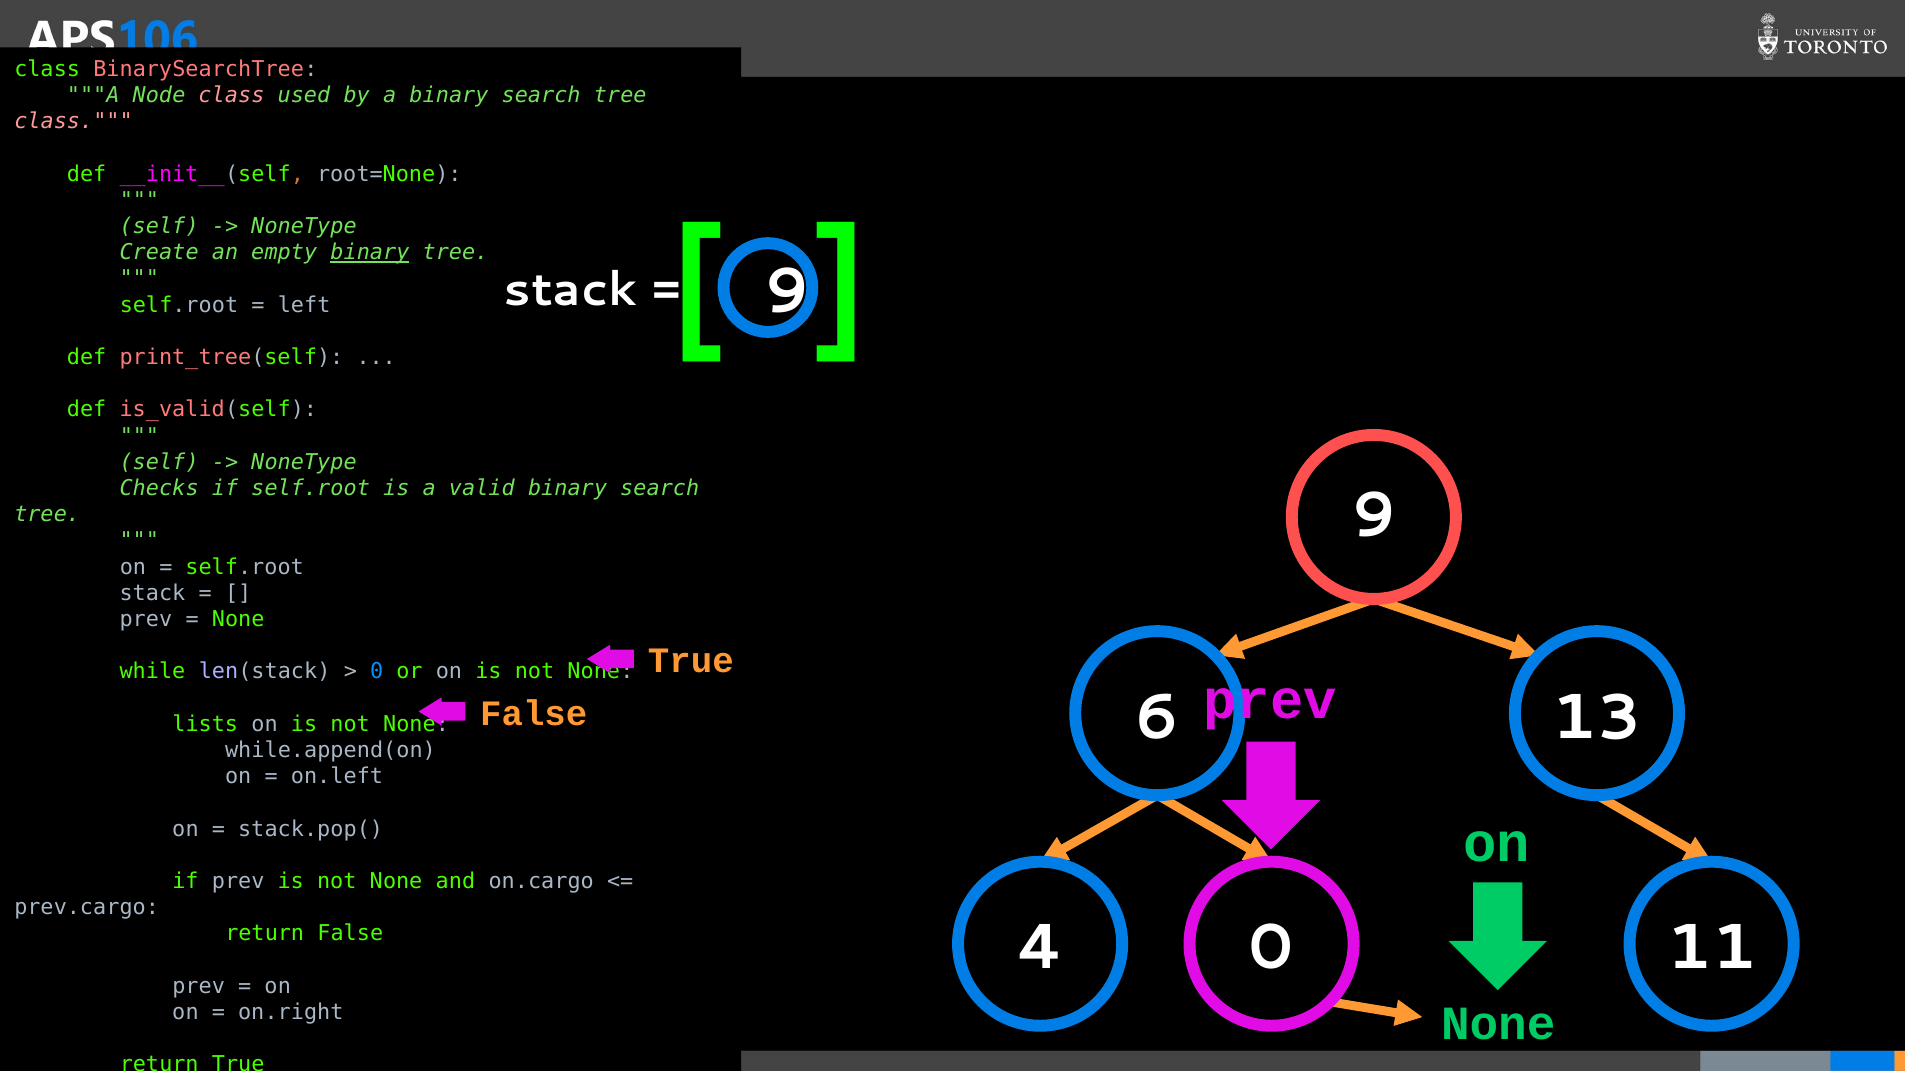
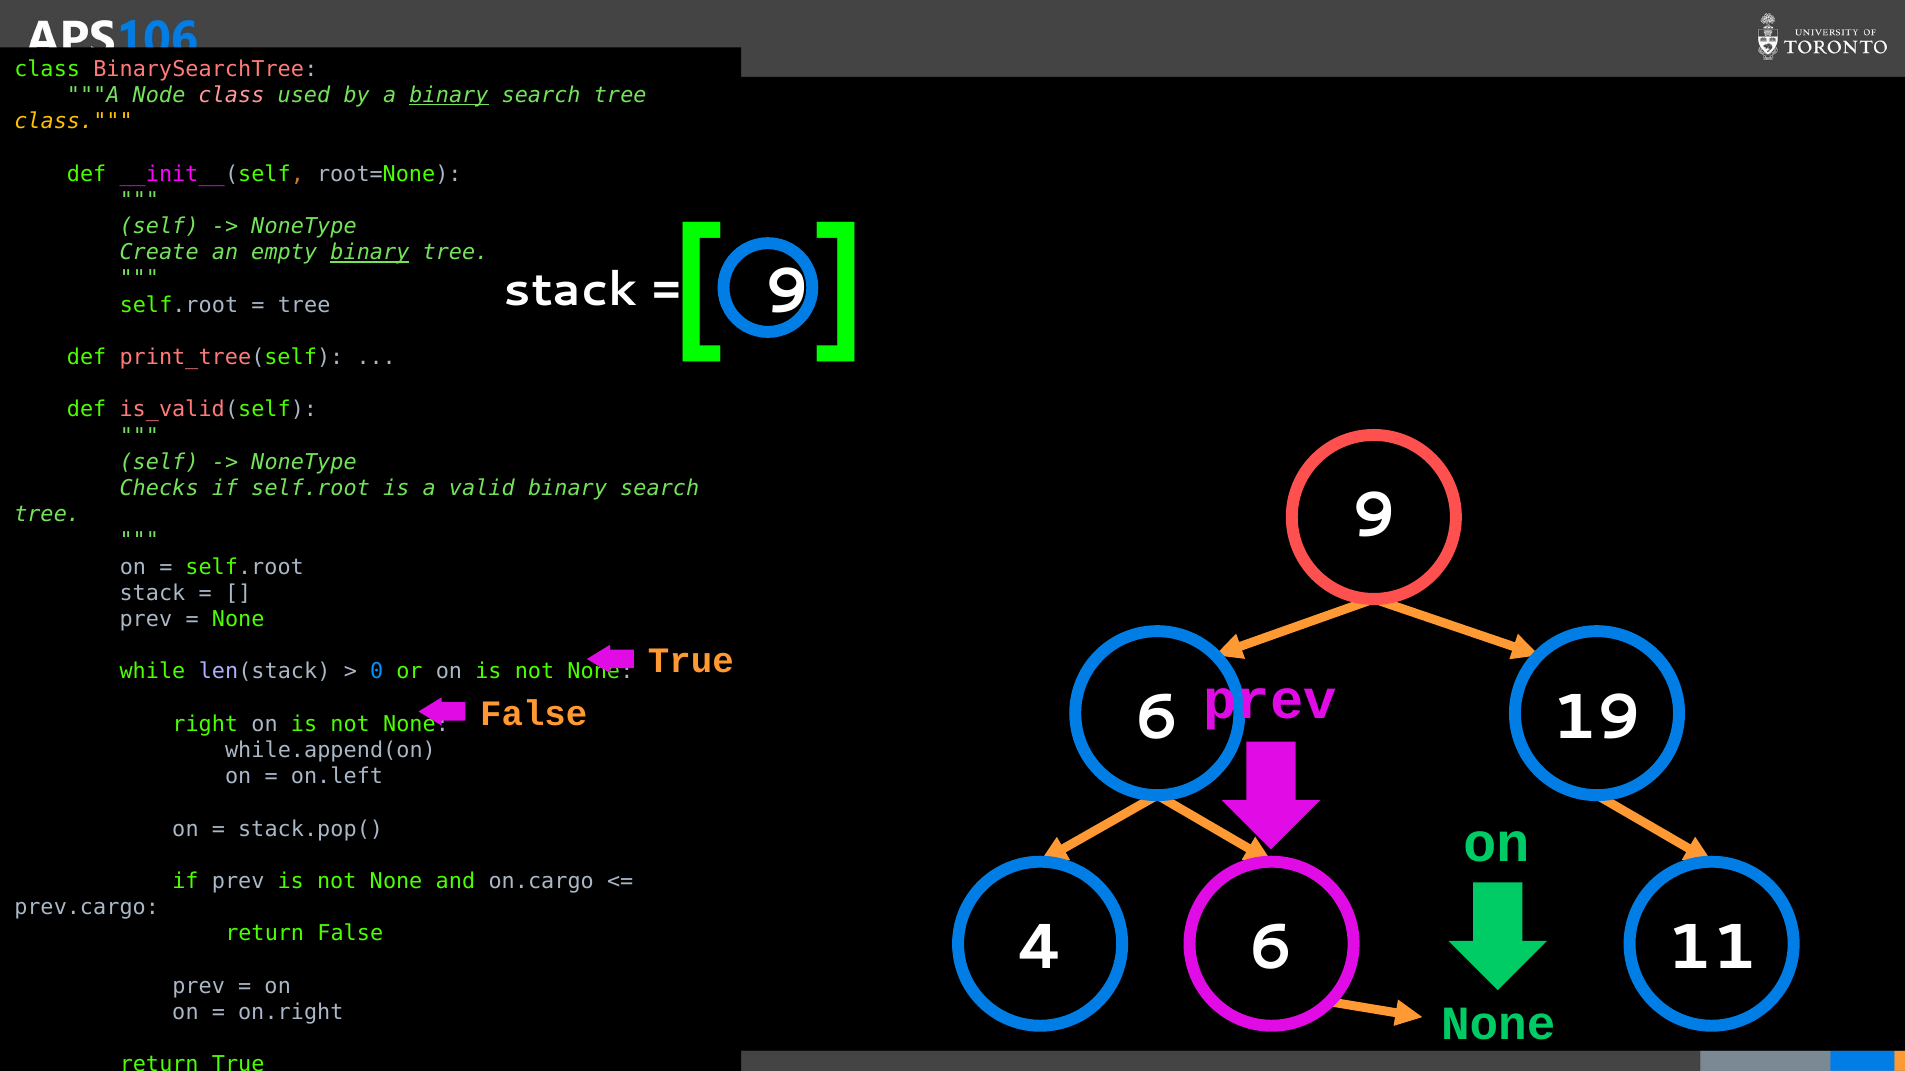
binary at (449, 95) underline: none -> present
class at (74, 122) colour: pink -> yellow
left at (304, 305): left -> tree
13: 13 -> 19
lists: lists -> right
4 0: 0 -> 6
